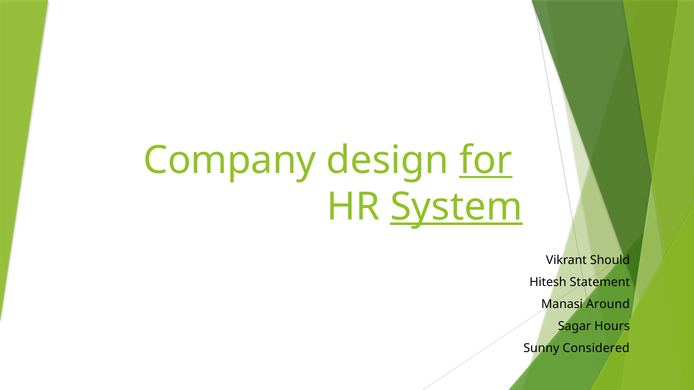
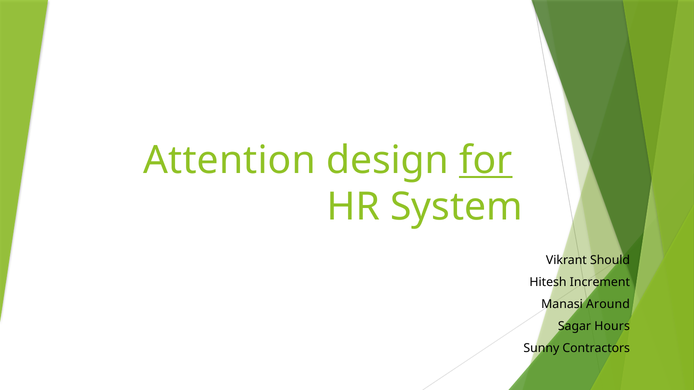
Company: Company -> Attention
System underline: present -> none
Statement: Statement -> Increment
Considered: Considered -> Contractors
